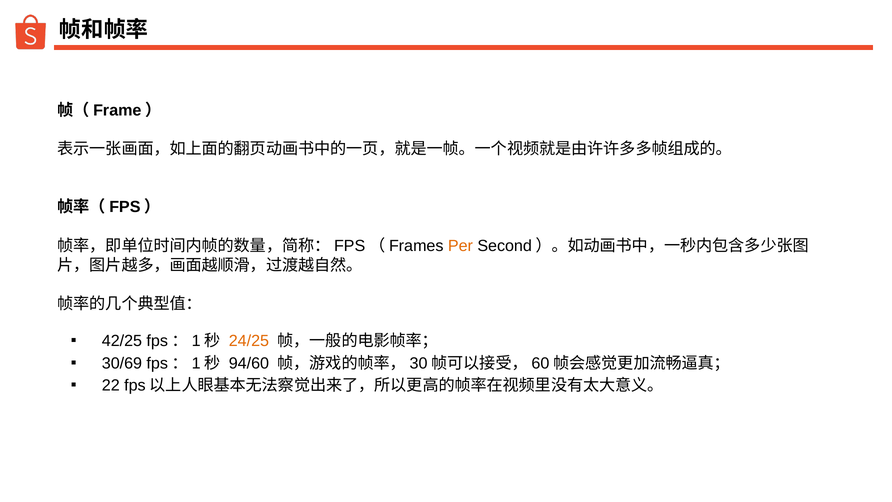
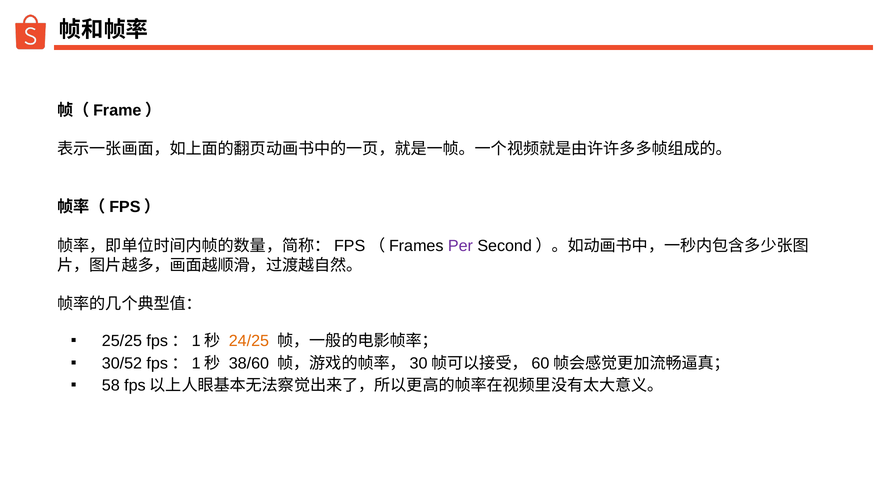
Per colour: orange -> purple
42/25: 42/25 -> 25/25
30/69: 30/69 -> 30/52
94/60: 94/60 -> 38/60
22: 22 -> 58
